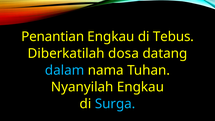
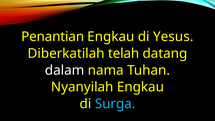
Tebus: Tebus -> Yesus
dosa: dosa -> telah
dalam colour: light blue -> white
